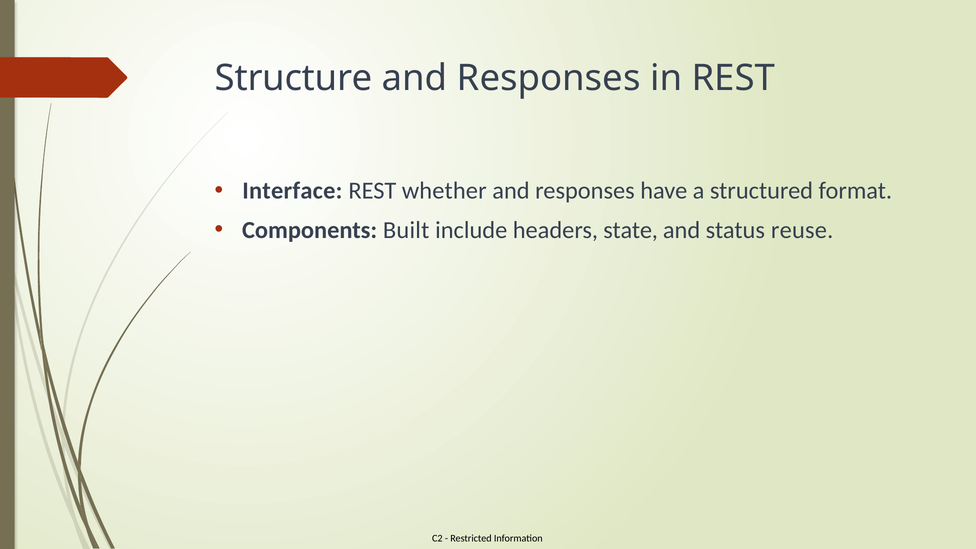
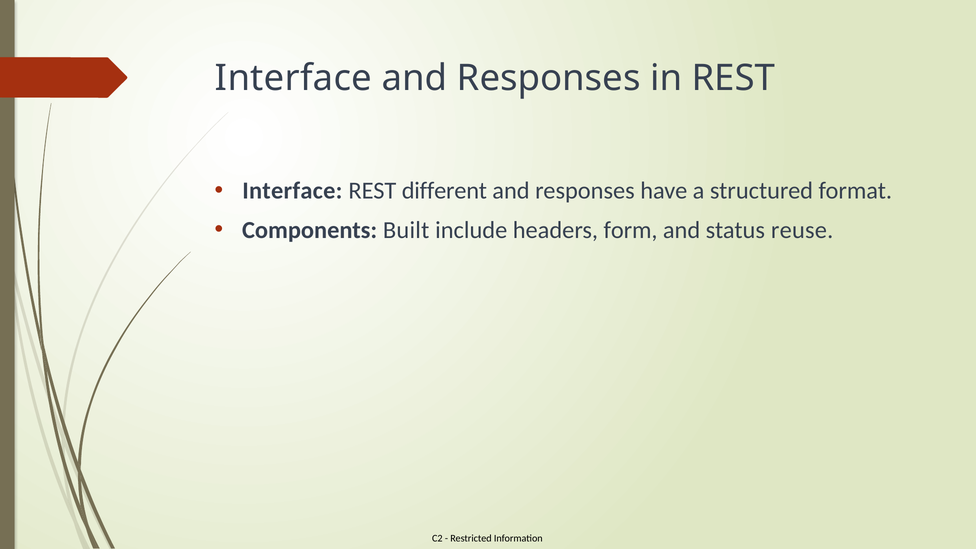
Structure at (294, 78): Structure -> Interface
whether: whether -> different
state: state -> form
